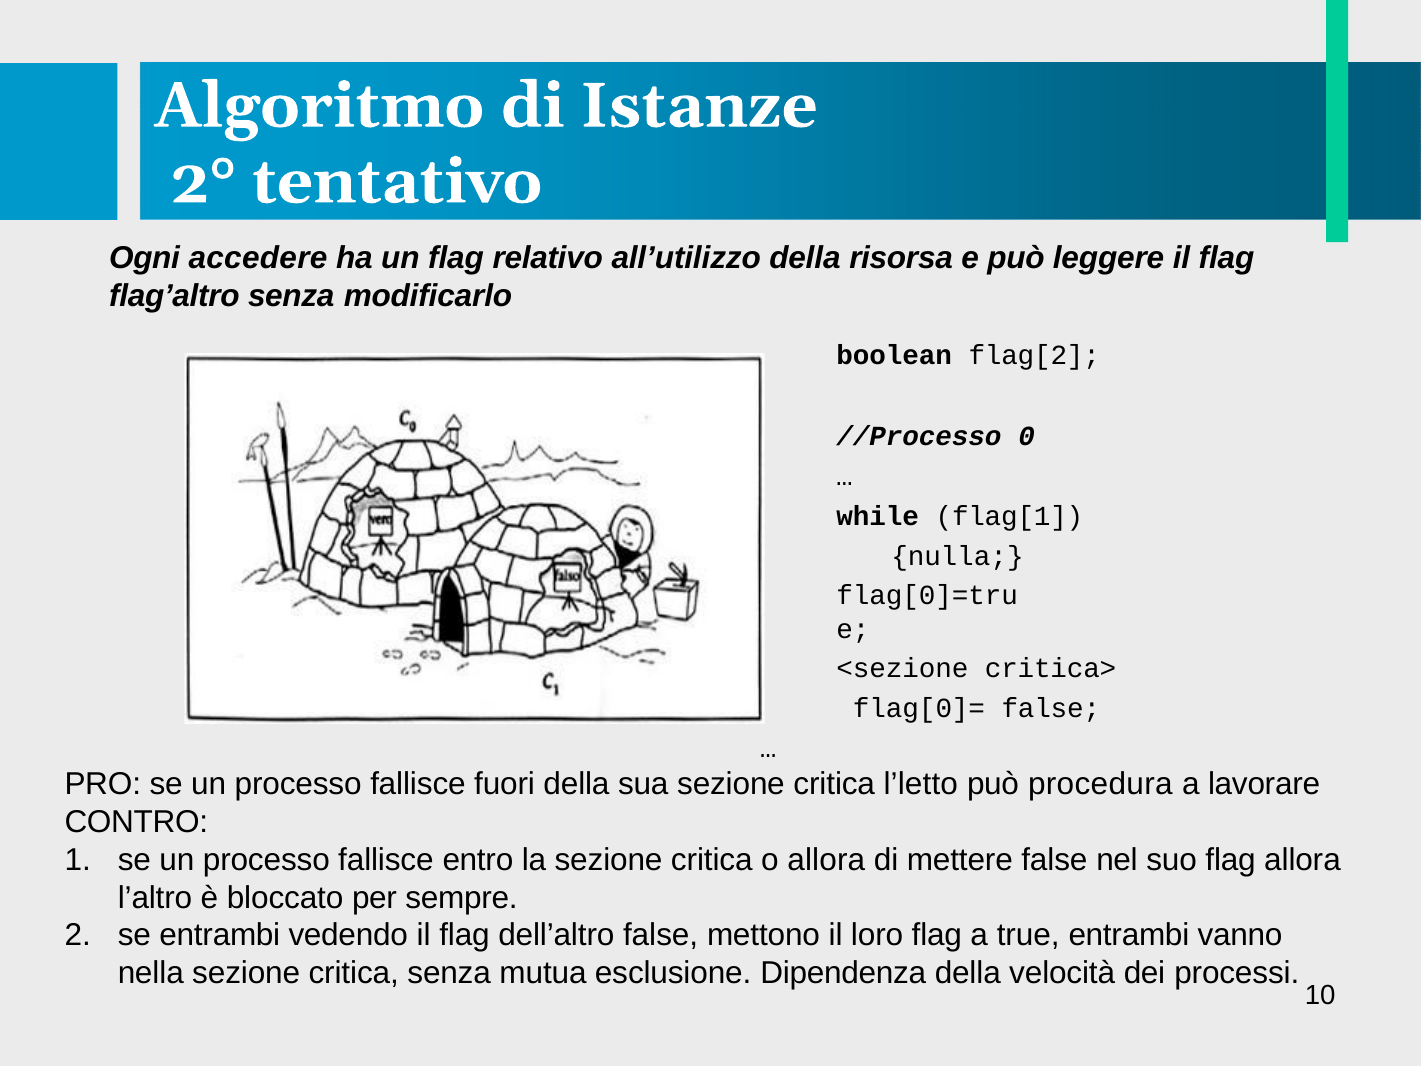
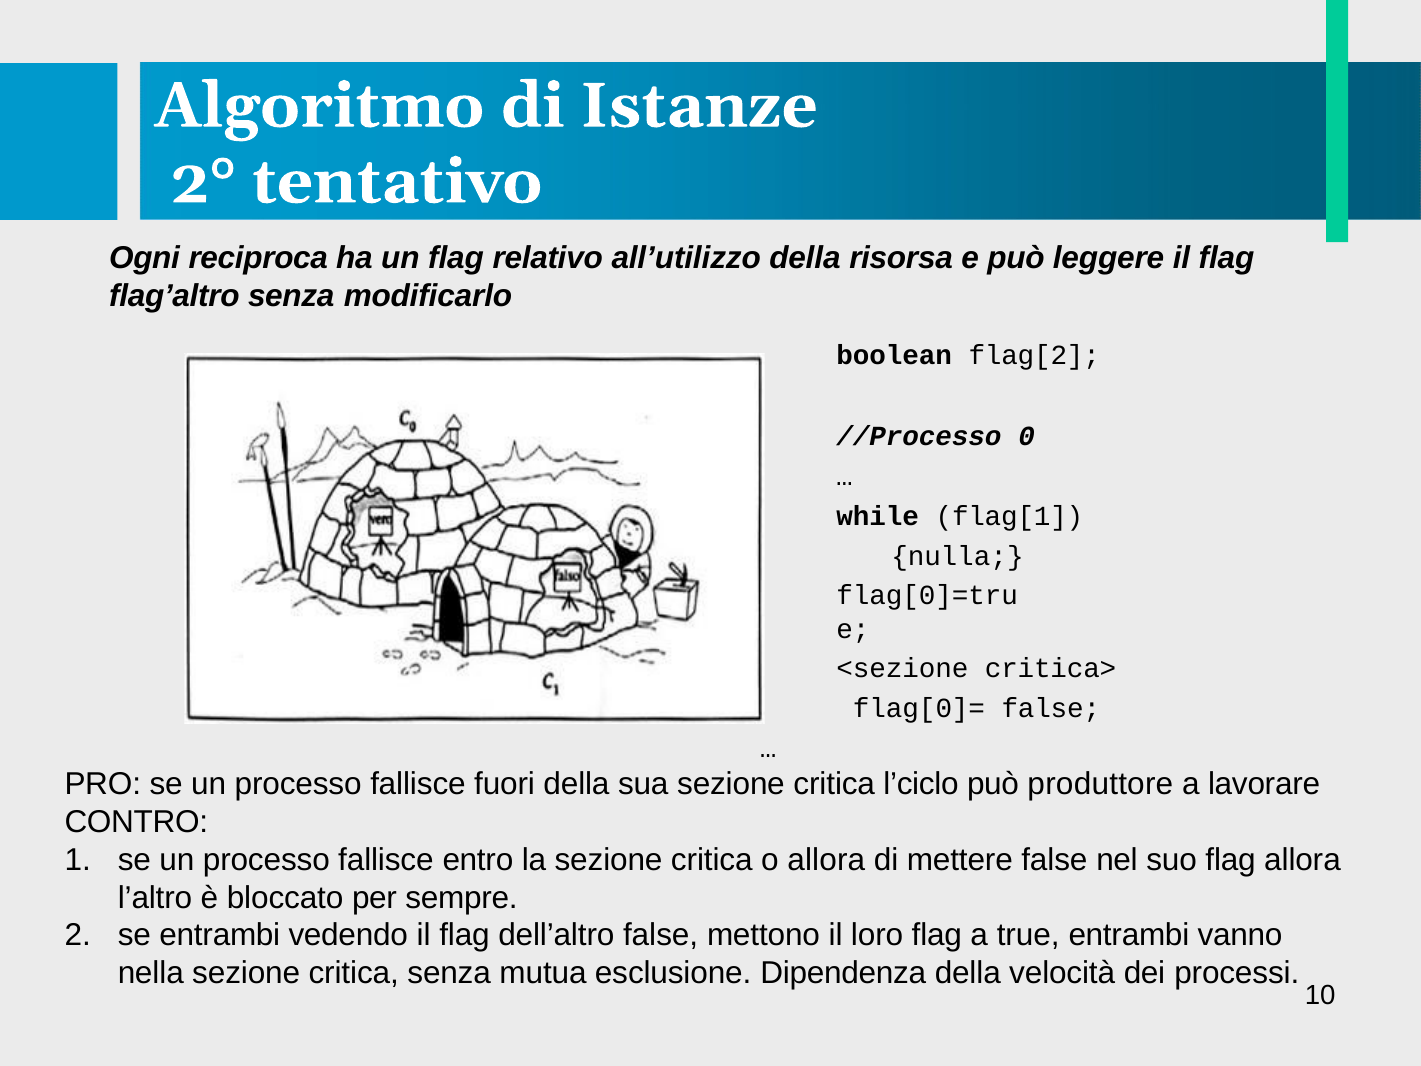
accedere: accedere -> reciproca
l’letto: l’letto -> l’ciclo
procedura: procedura -> produttore
